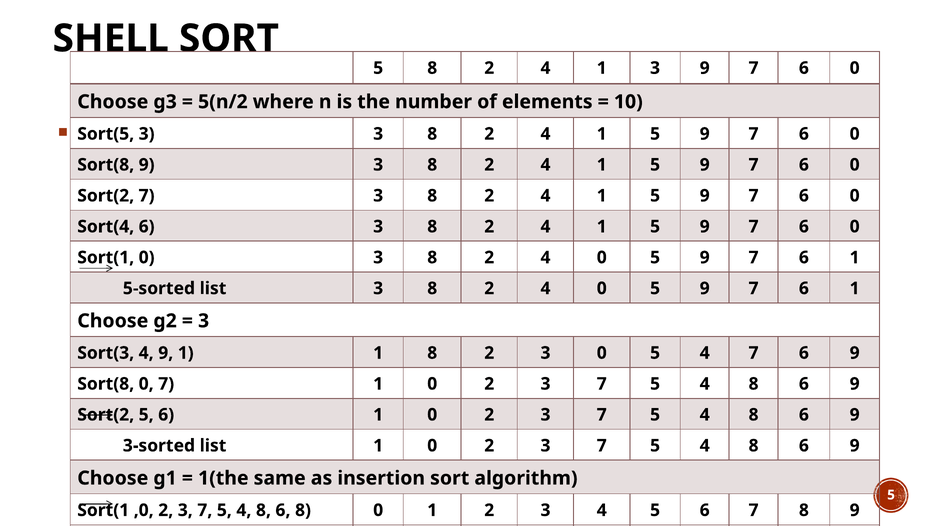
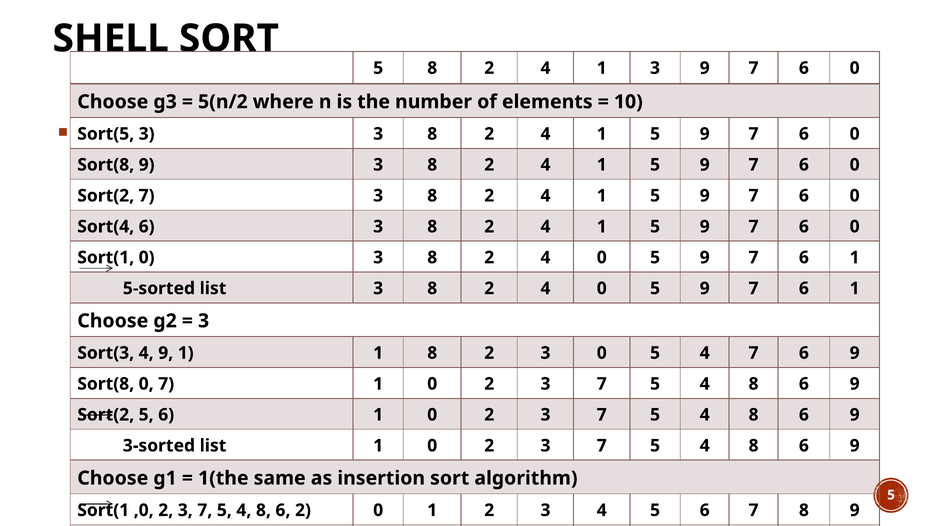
6 8: 8 -> 2
